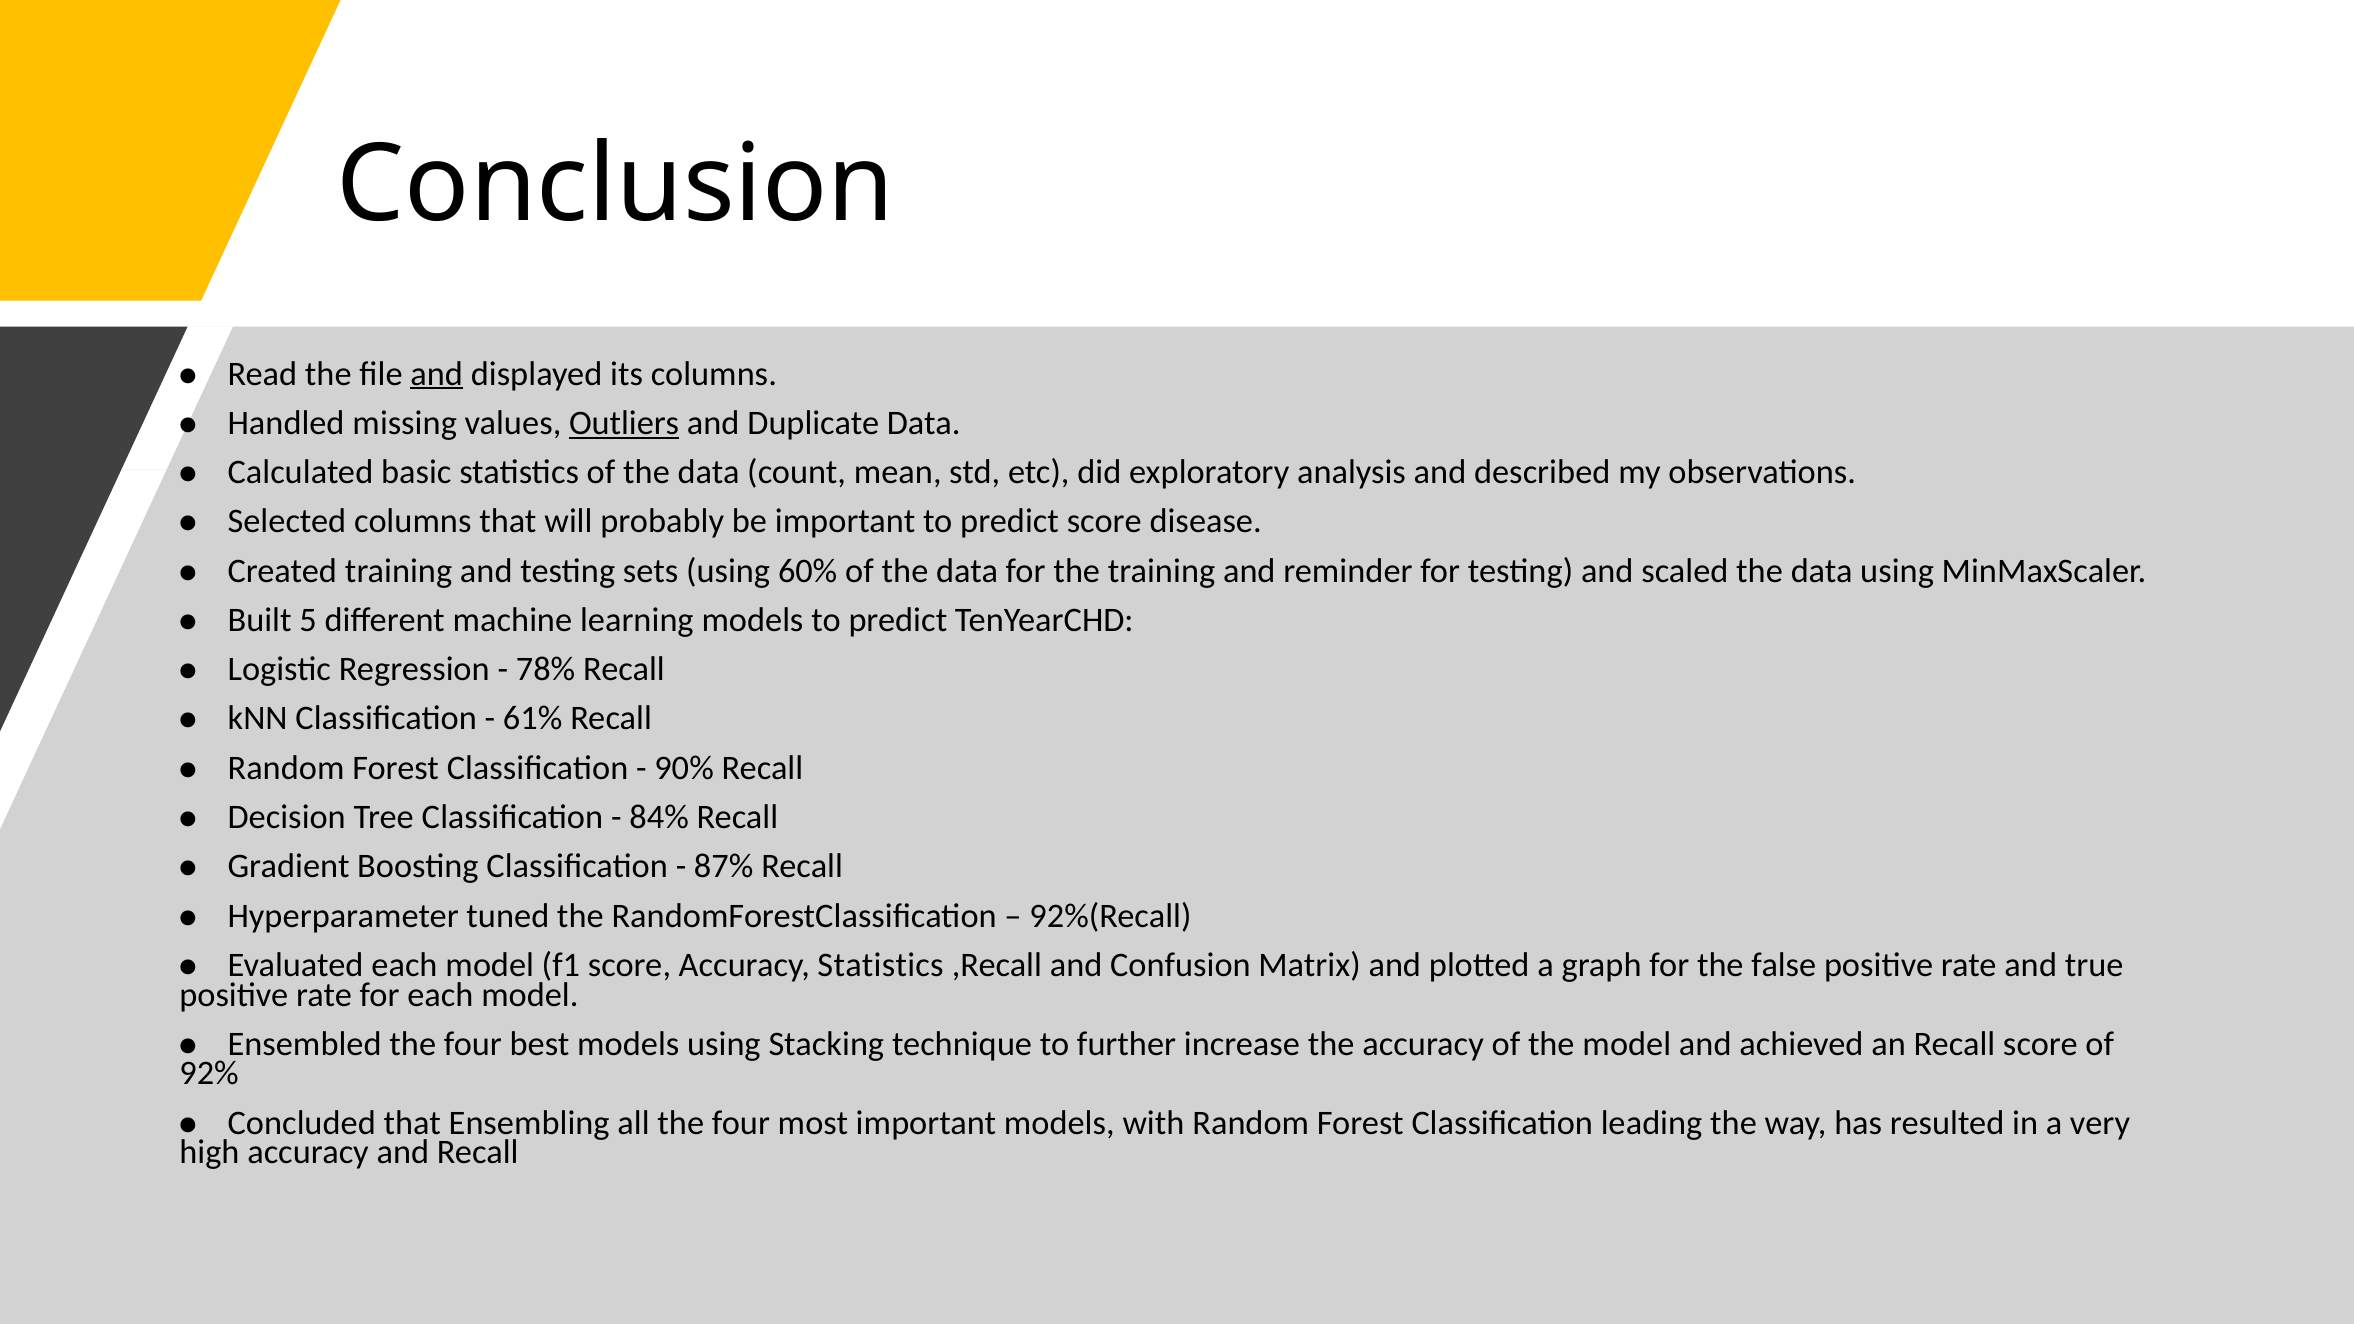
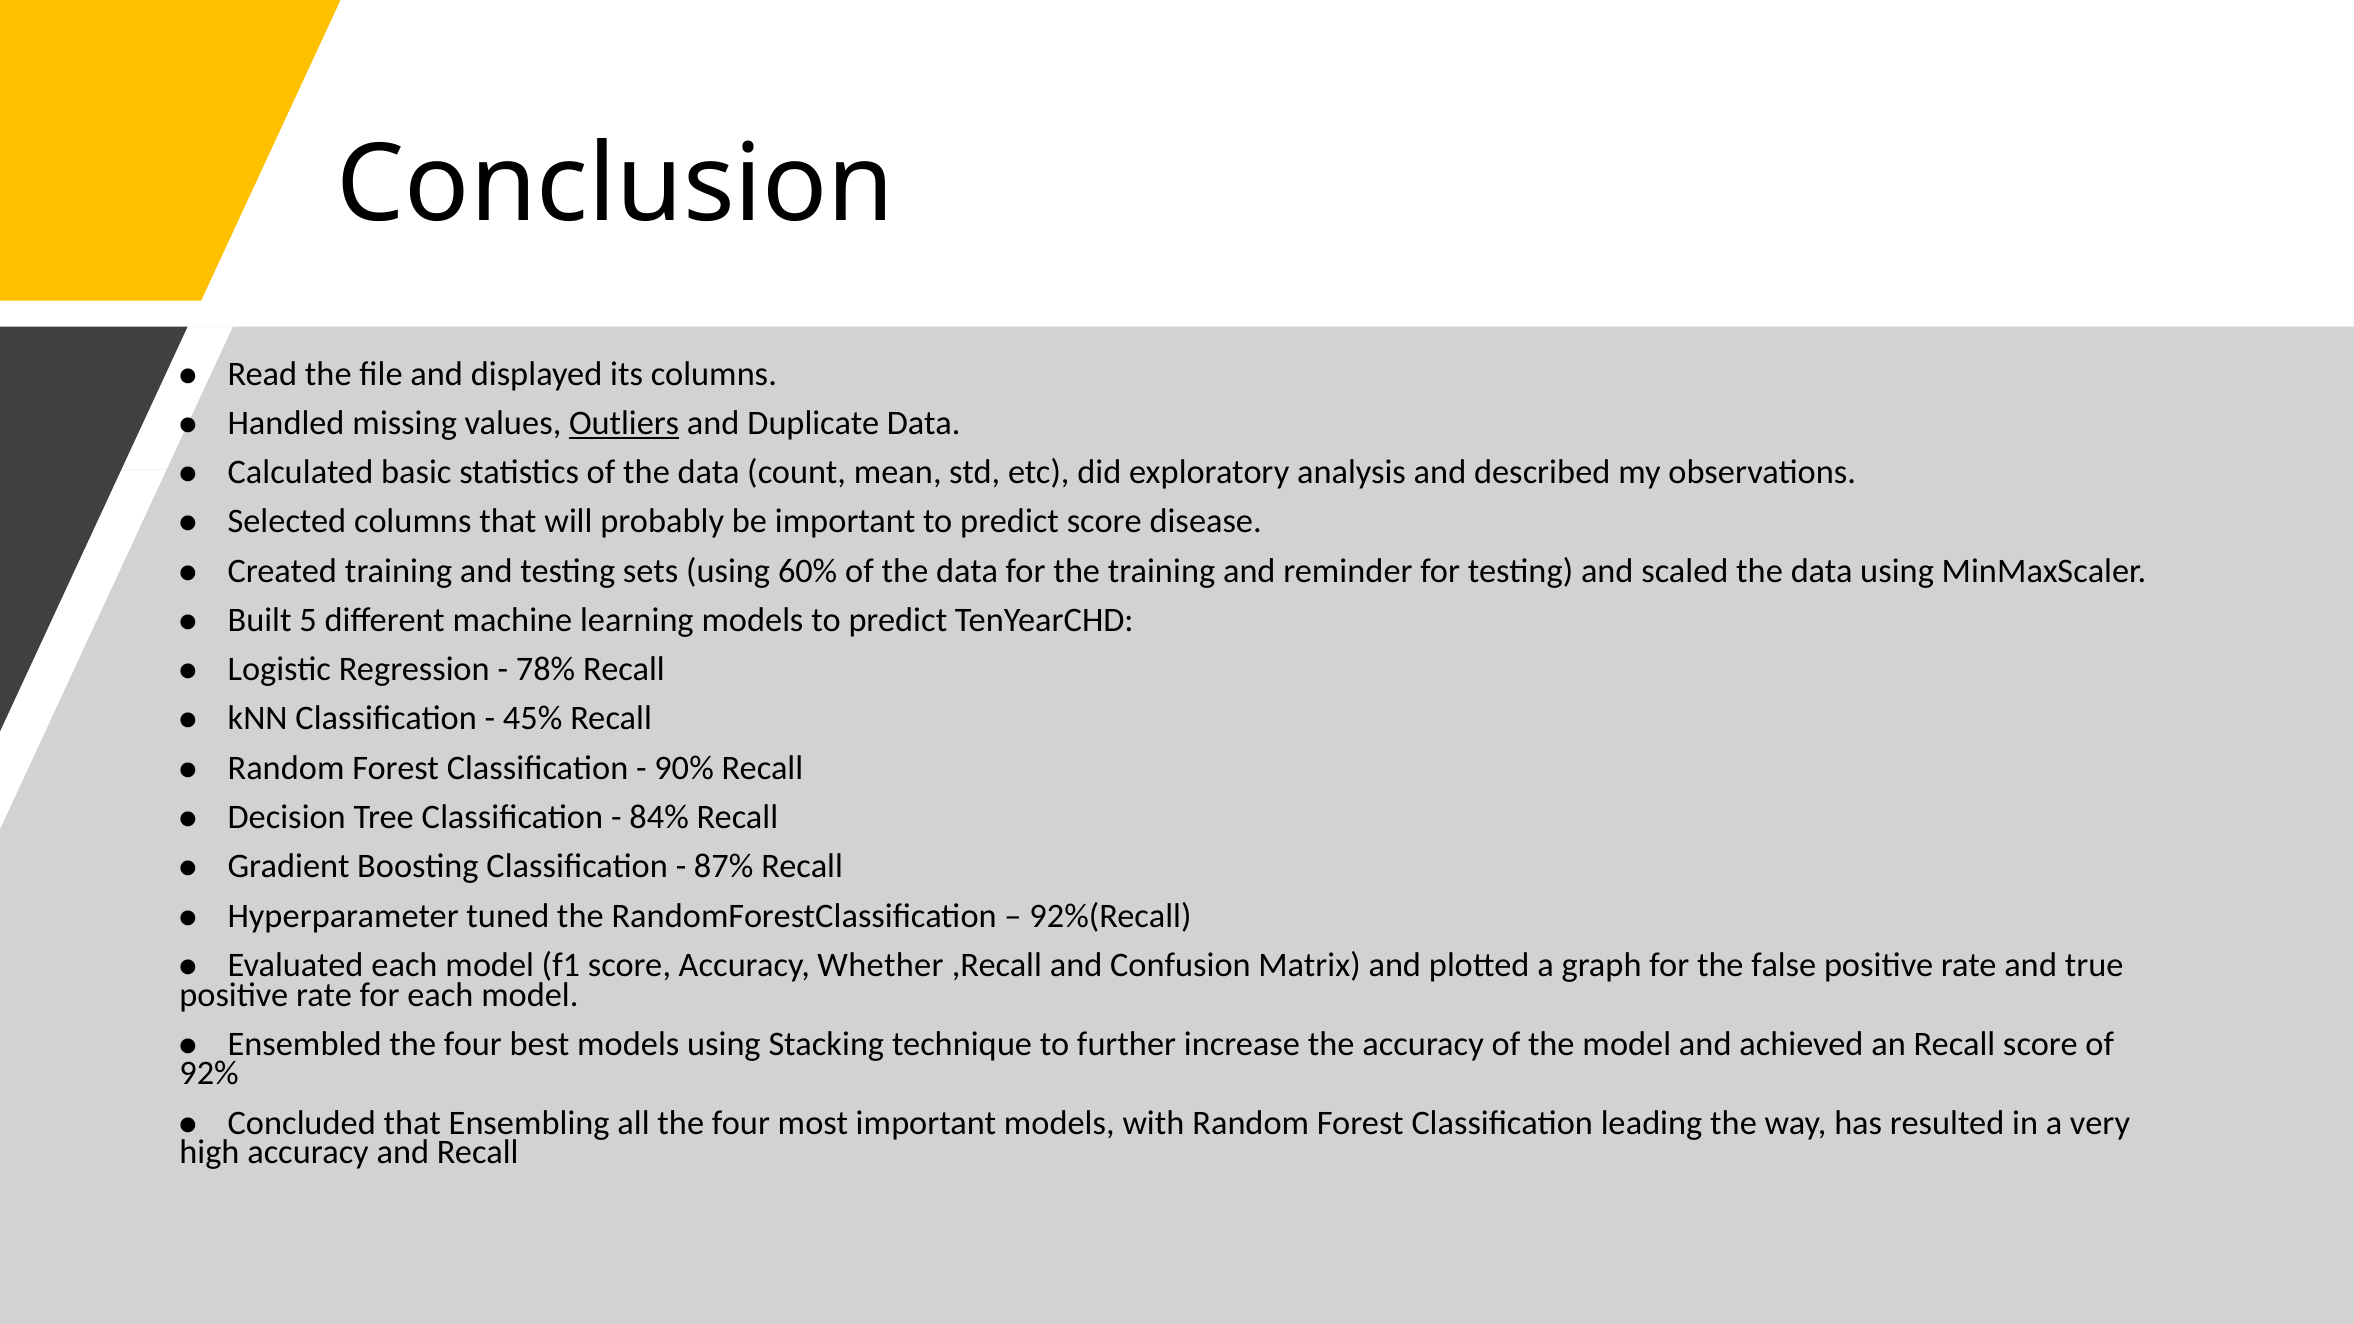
and at (437, 374) underline: present -> none
61%: 61% -> 45%
Accuracy Statistics: Statistics -> Whether
